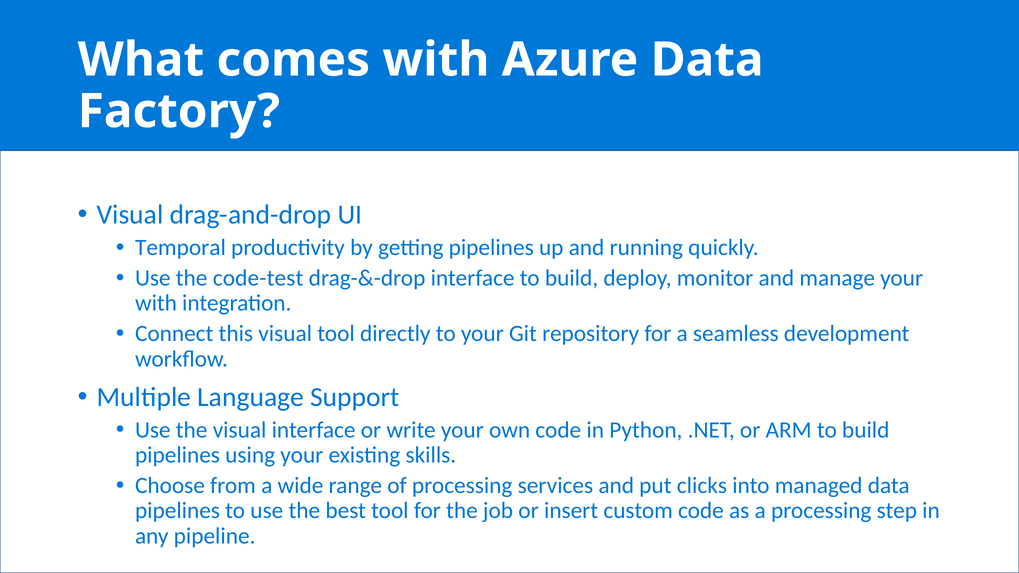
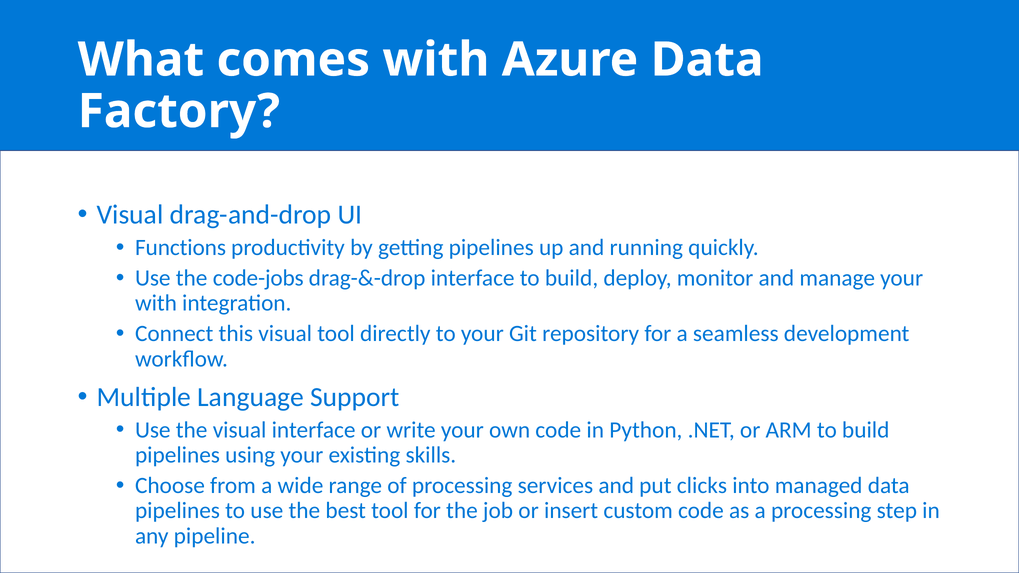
Temporal: Temporal -> Functions
code-test: code-test -> code-jobs
